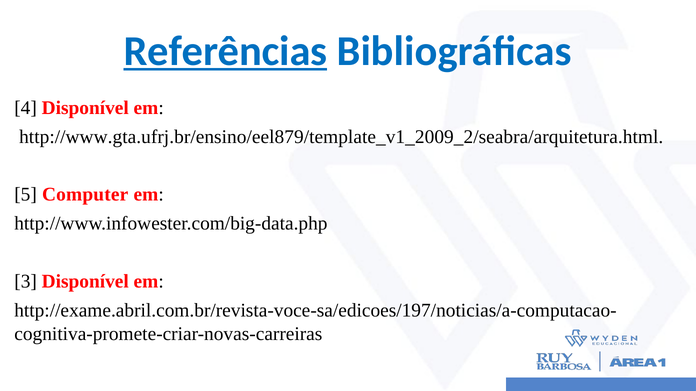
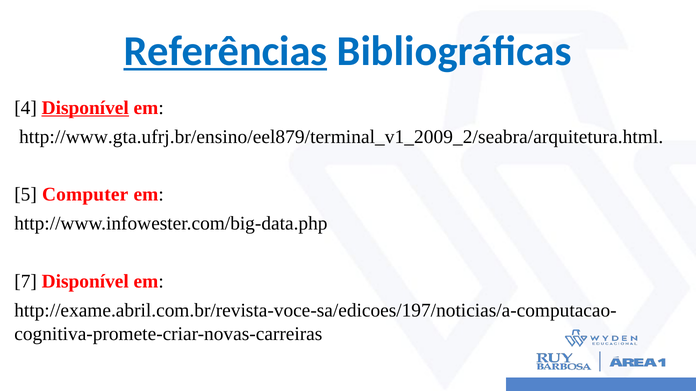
Disponível at (85, 108) underline: none -> present
http://www.gta.ufrj.br/ensino/eel879/template_v1_2009_2/seabra/arquitetura.html: http://www.gta.ufrj.br/ensino/eel879/template_v1_2009_2/seabra/arquitetura.html -> http://www.gta.ufrj.br/ensino/eel879/terminal_v1_2009_2/seabra/arquitetura.html
3: 3 -> 7
